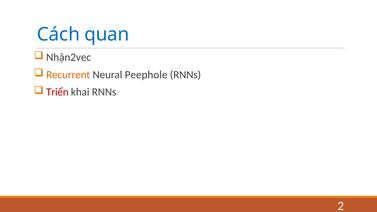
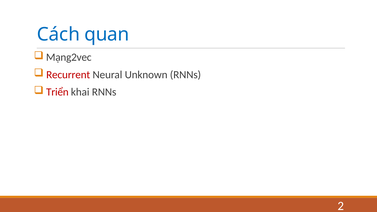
Nhận2vec: Nhận2vec -> Mạng2vec
Recurrent colour: orange -> red
Peephole: Peephole -> Unknown
